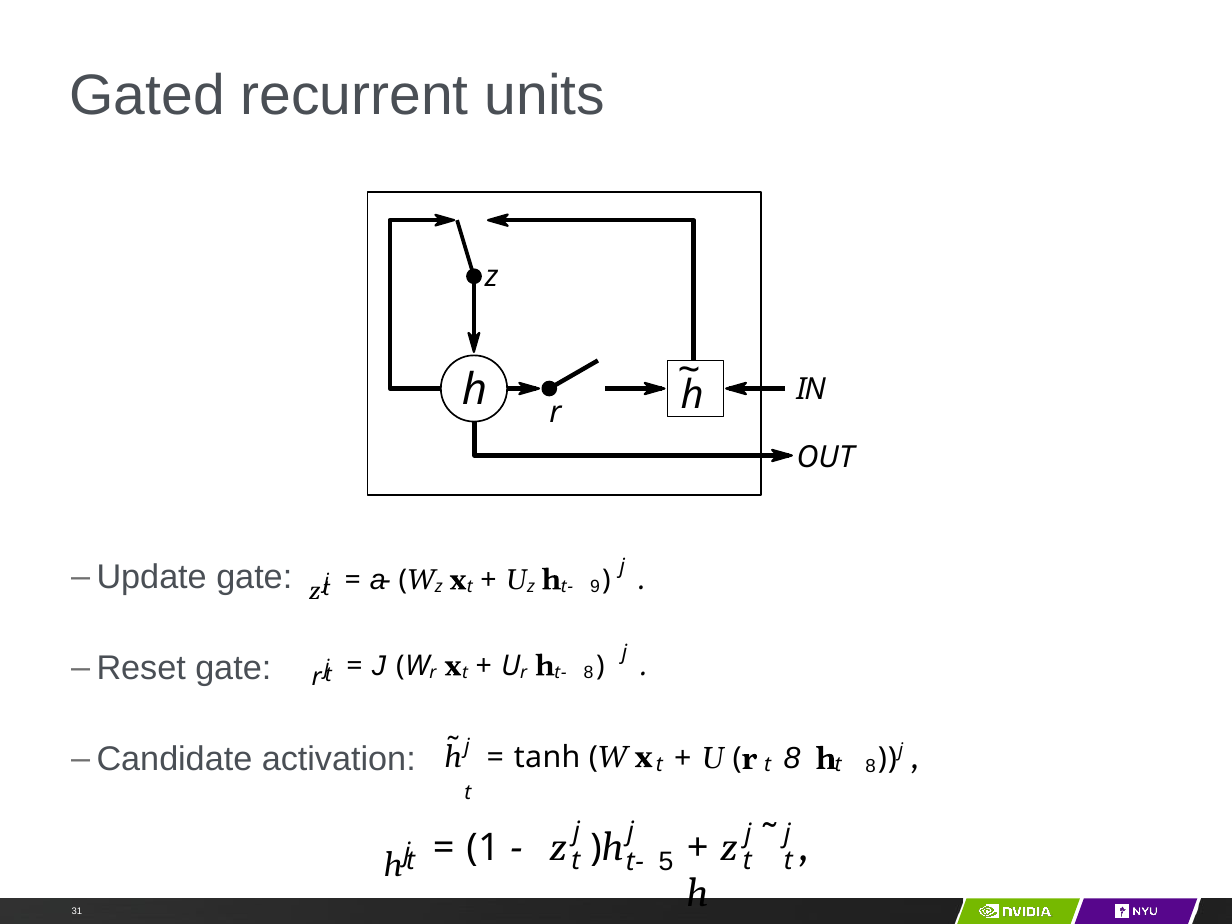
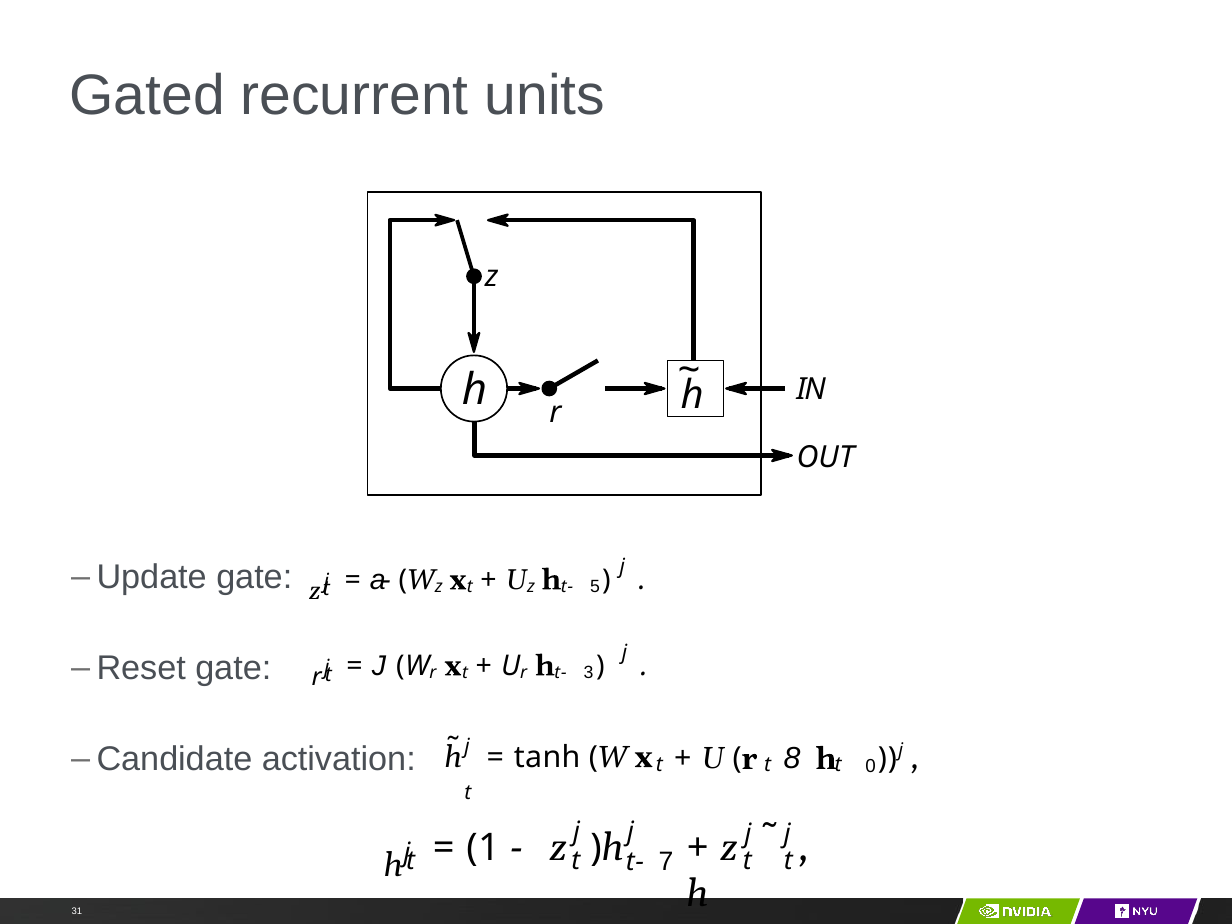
9: 9 -> 5
8 at (589, 673): 8 -> 3
h 8: 8 -> 0
5: 5 -> 7
